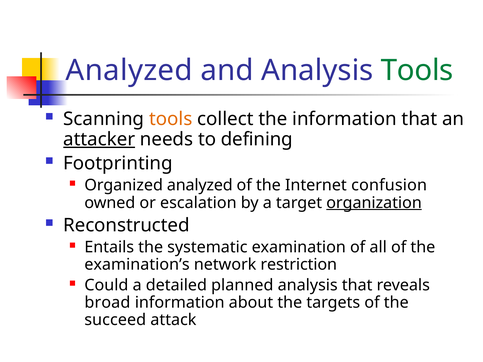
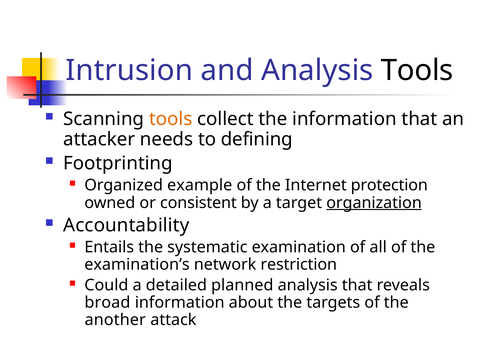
Analyzed at (129, 70): Analyzed -> Intrusion
Tools at (417, 70) colour: green -> black
attacker underline: present -> none
Organized analyzed: analyzed -> example
confusion: confusion -> protection
escalation: escalation -> consistent
Reconstructed: Reconstructed -> Accountability
succeed: succeed -> another
